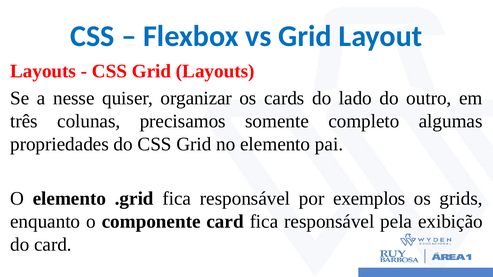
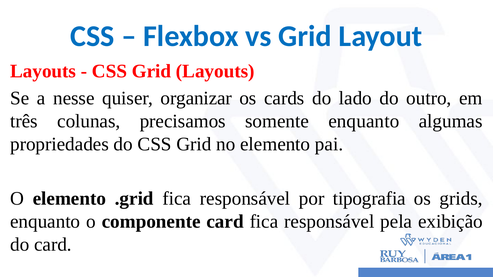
somente completo: completo -> enquanto
exemplos: exemplos -> tipografia
